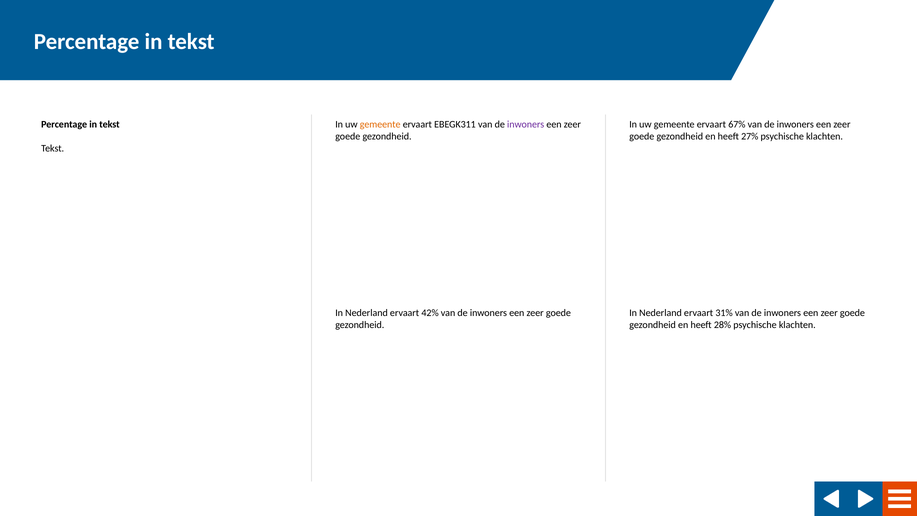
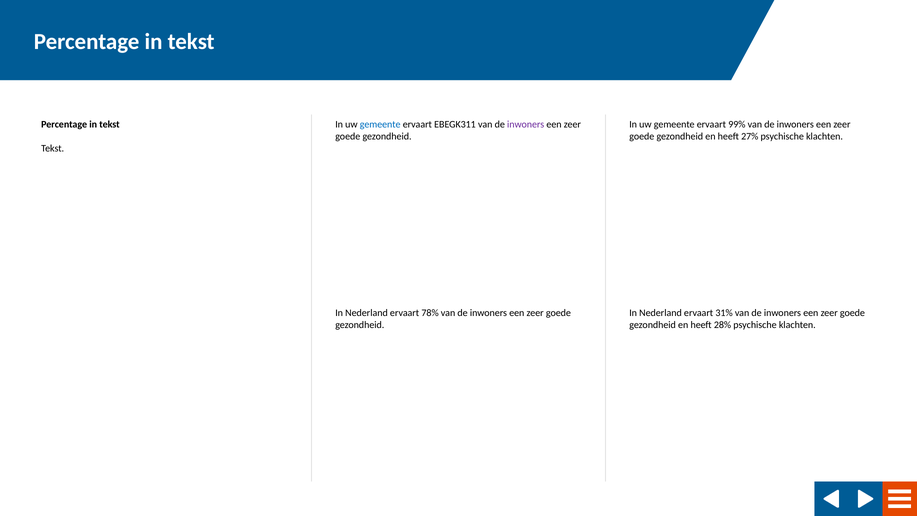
gemeente at (380, 124) colour: orange -> blue
67%: 67% -> 99%
42%: 42% -> 78%
